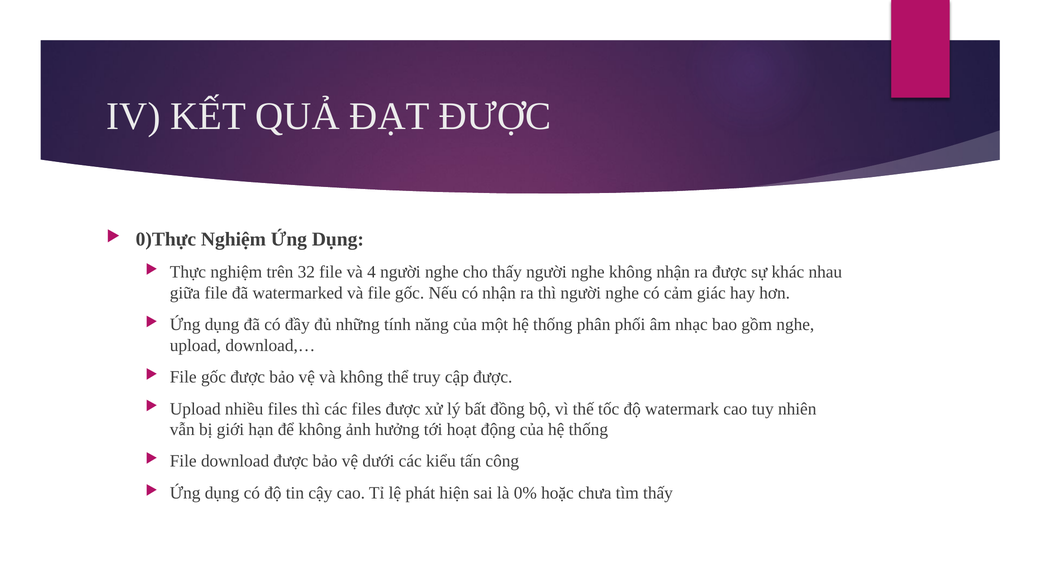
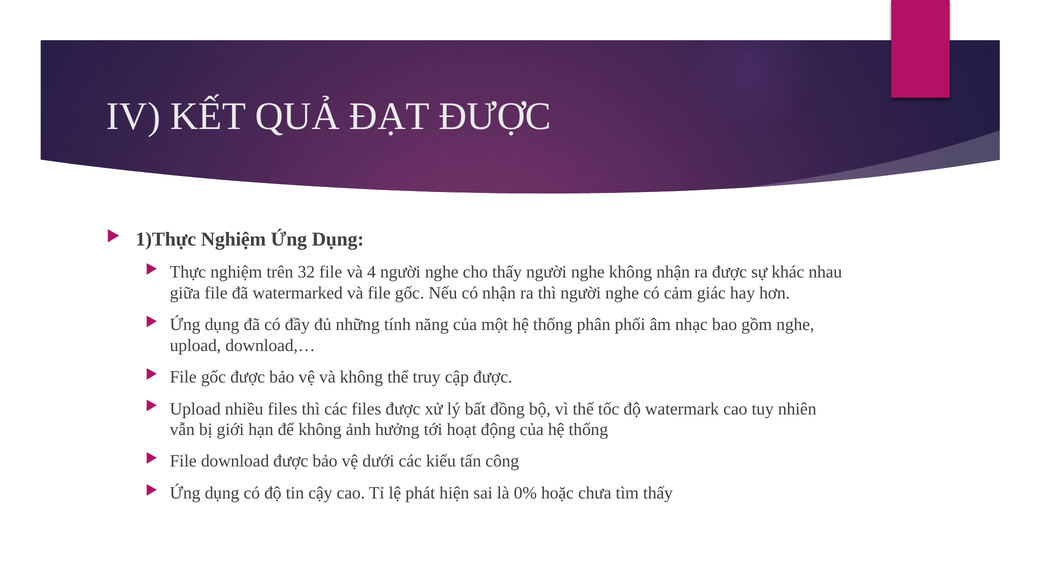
0)Thực: 0)Thực -> 1)Thực
